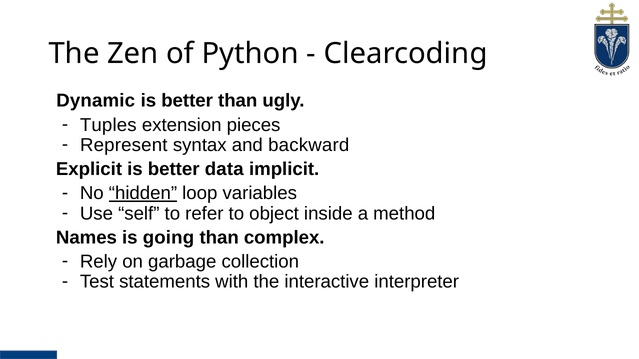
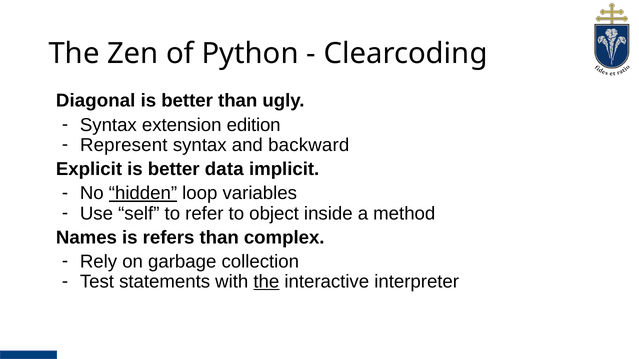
Dynamic: Dynamic -> Diagonal
Tuples at (108, 125): Tuples -> Syntax
pieces: pieces -> edition
going: going -> refers
the at (266, 282) underline: none -> present
